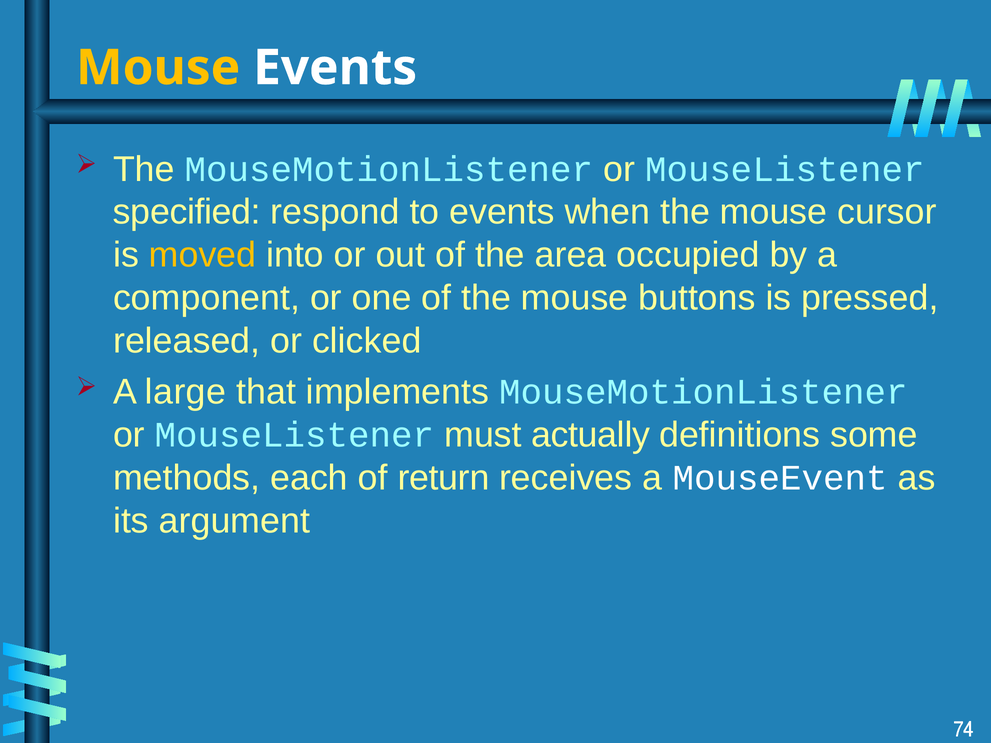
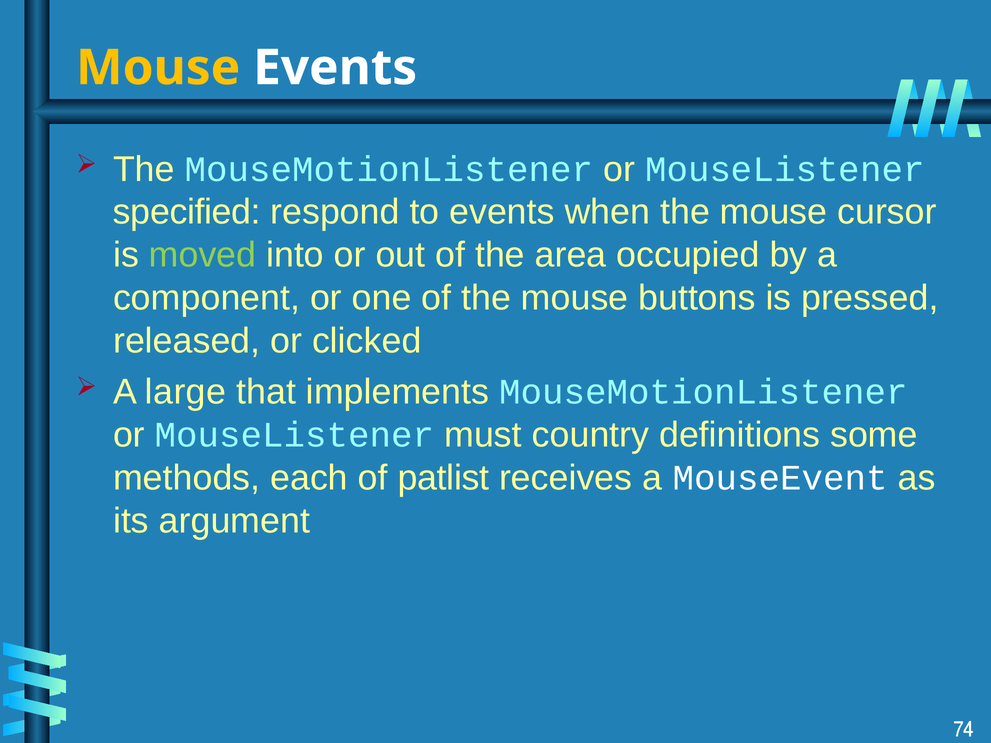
moved colour: yellow -> light green
actually: actually -> country
return: return -> patlist
